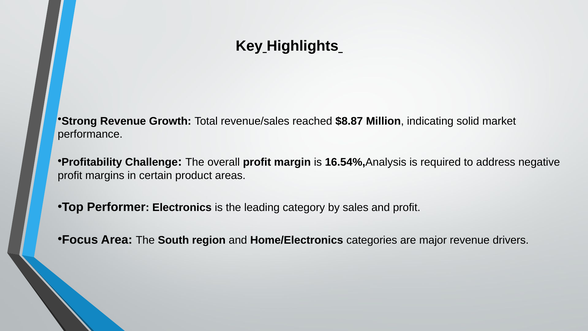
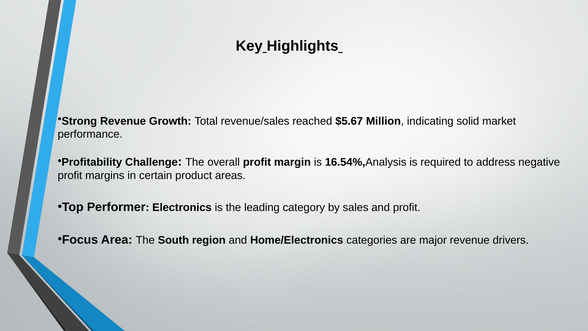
$8.87: $8.87 -> $5.67
